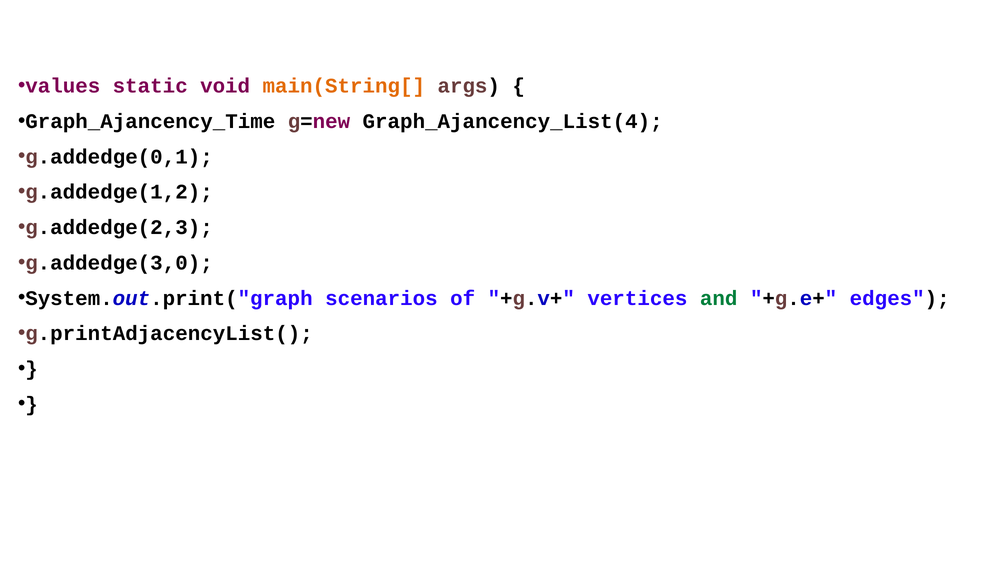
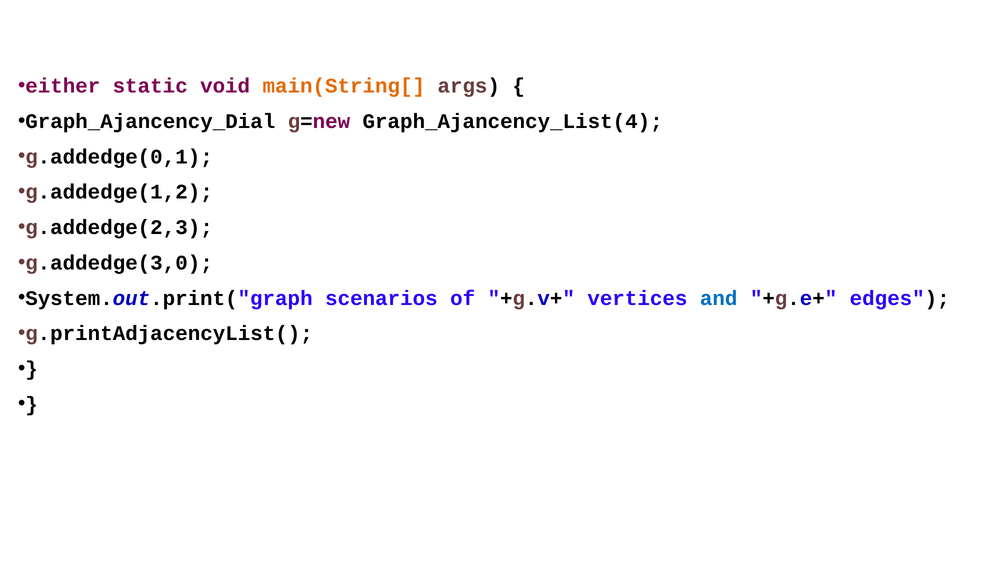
values: values -> either
Graph_Ajancency_Time: Graph_Ajancency_Time -> Graph_Ajancency_Dial
and colour: green -> blue
